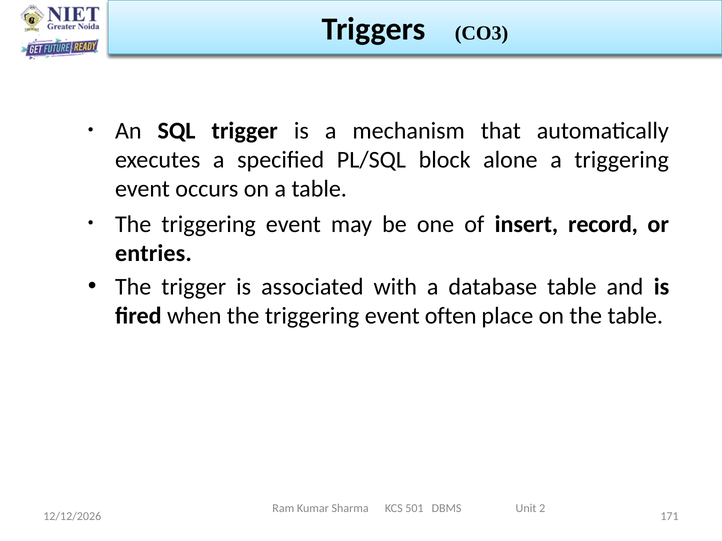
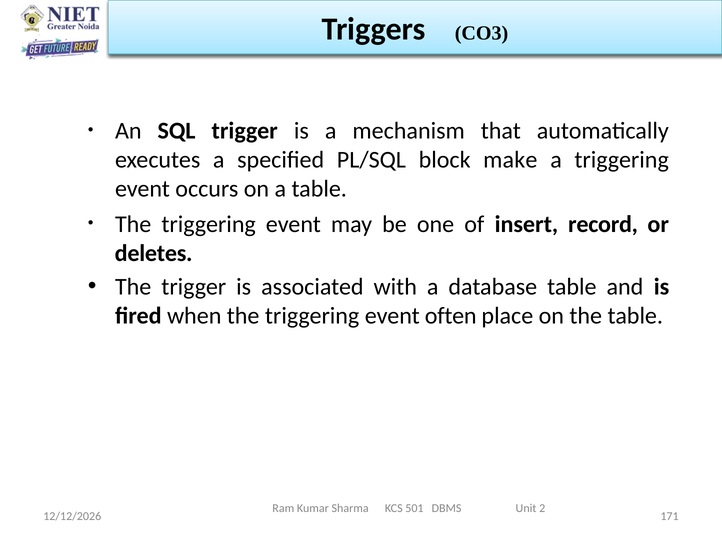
alone: alone -> make
entries: entries -> deletes
